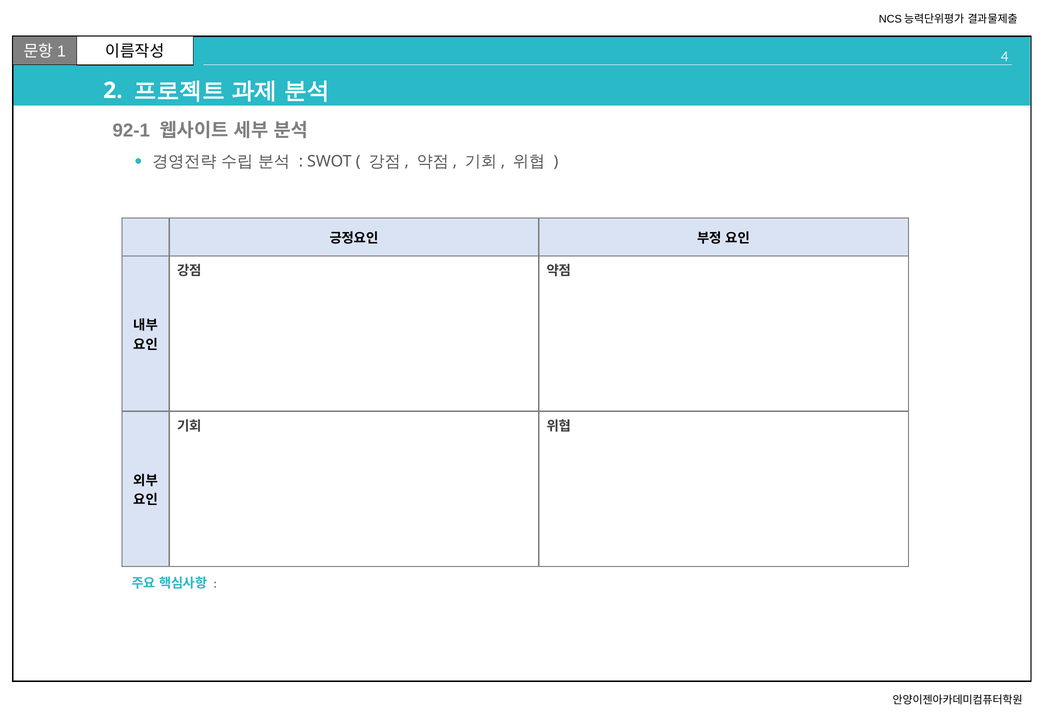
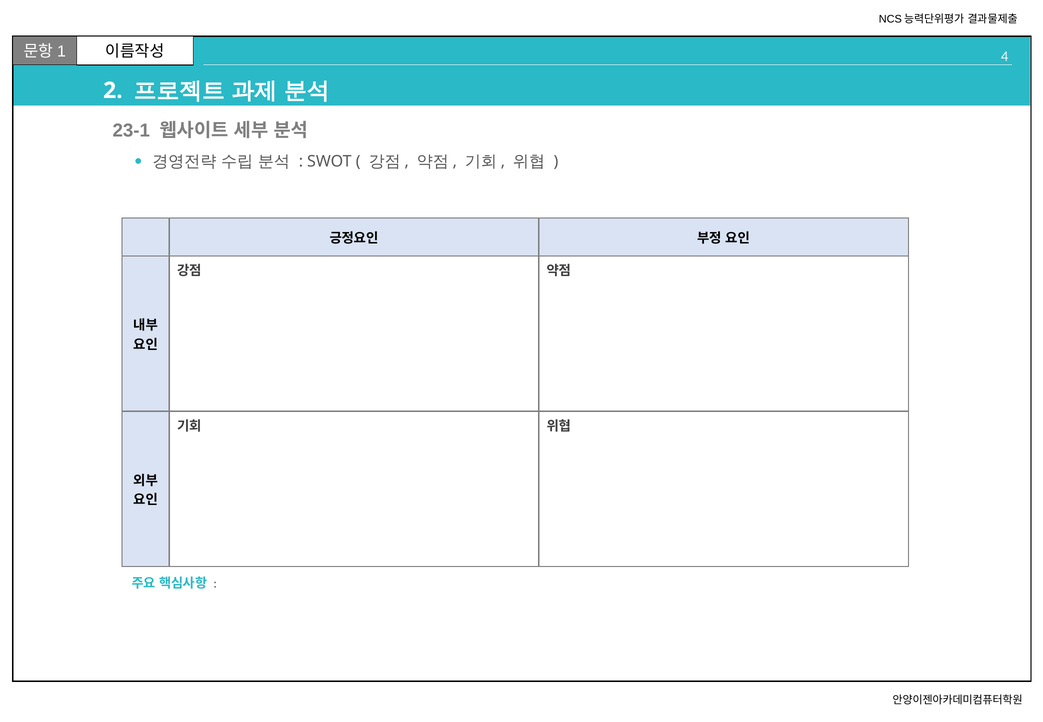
92-1: 92-1 -> 23-1
